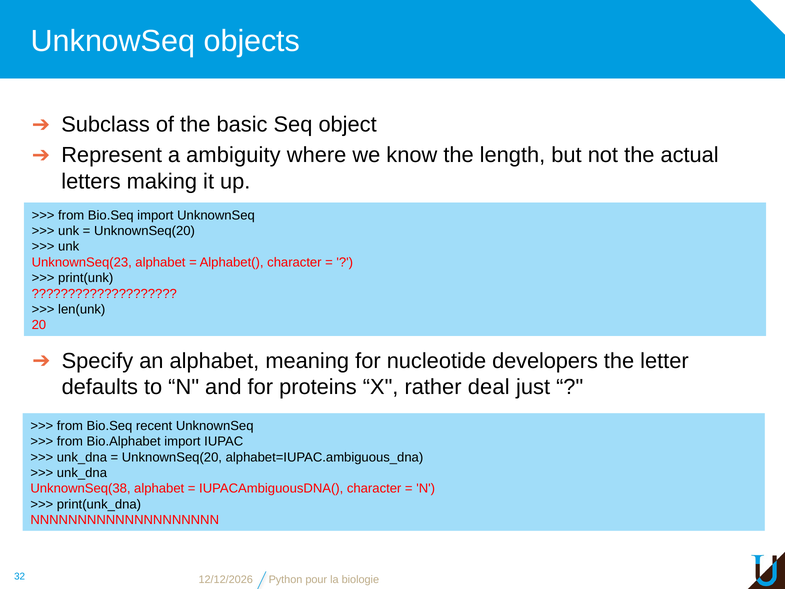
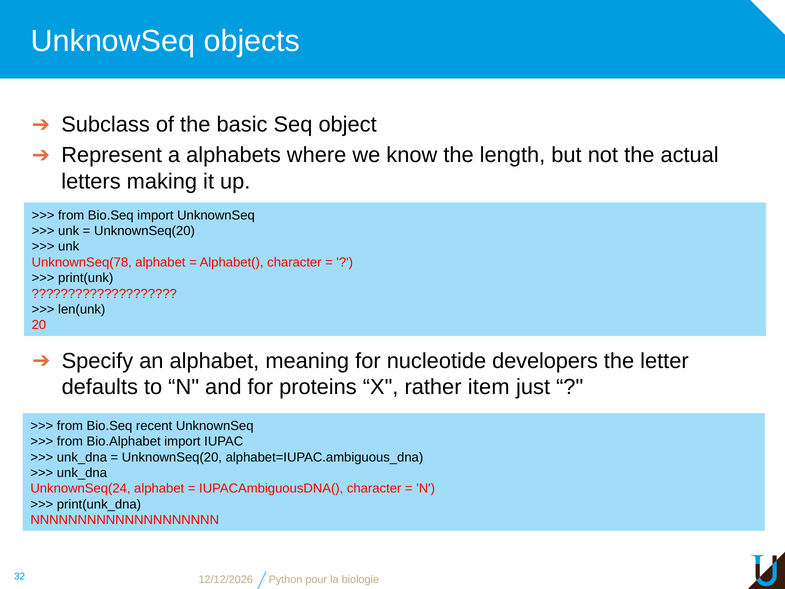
ambiguity: ambiguity -> alphabets
UnknownSeq(23: UnknownSeq(23 -> UnknownSeq(78
deal: deal -> item
UnknownSeq(38: UnknownSeq(38 -> UnknownSeq(24
